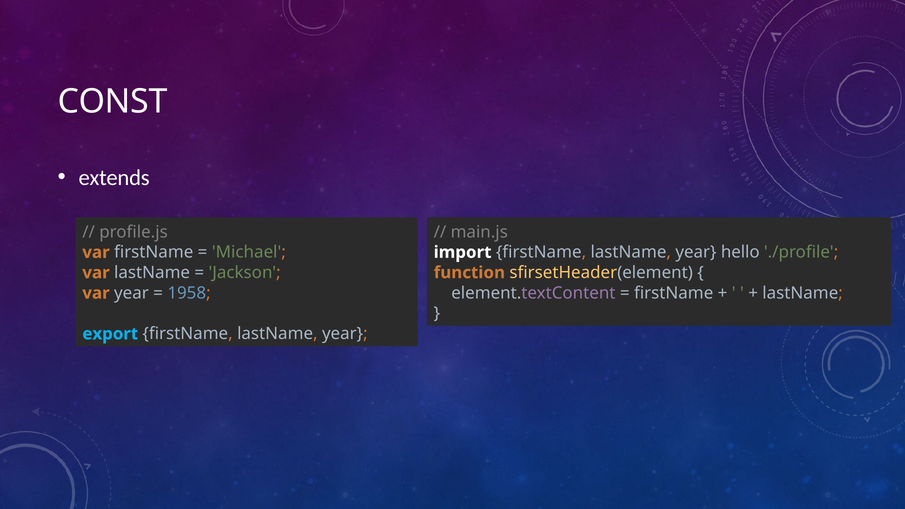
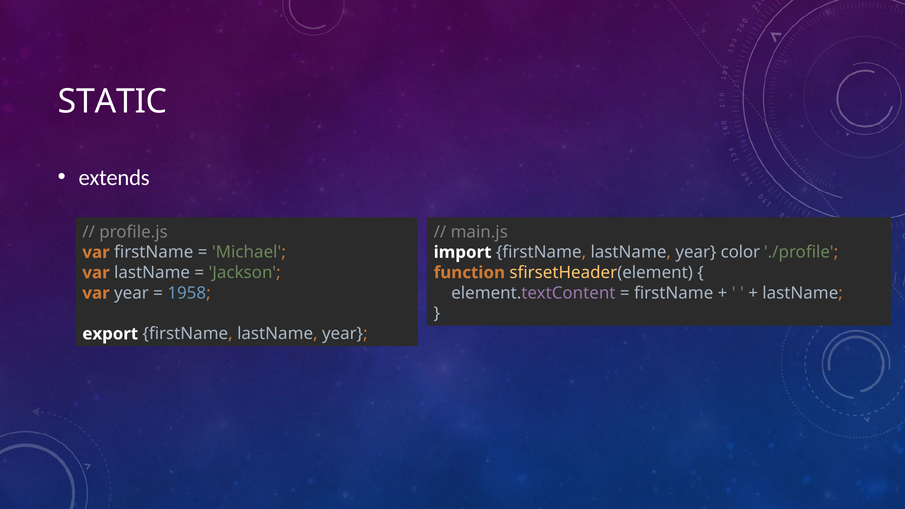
CONST: CONST -> STATIC
hello: hello -> color
export colour: light blue -> white
